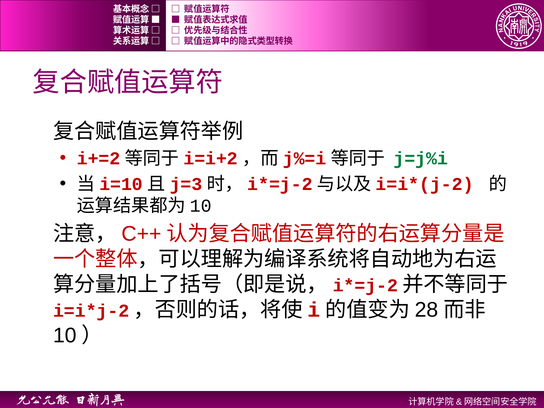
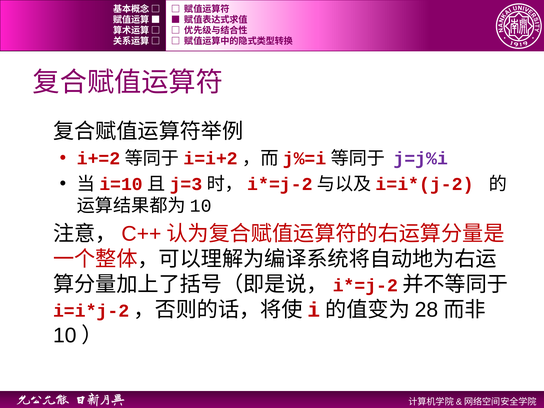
j=j%i colour: green -> purple
